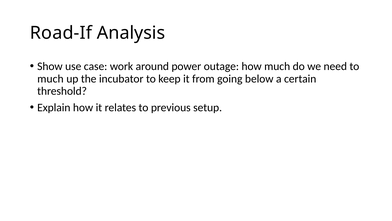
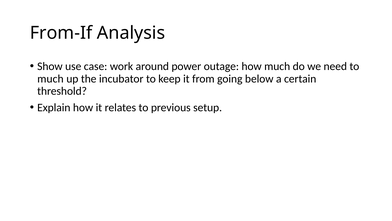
Road-If: Road-If -> From-If
